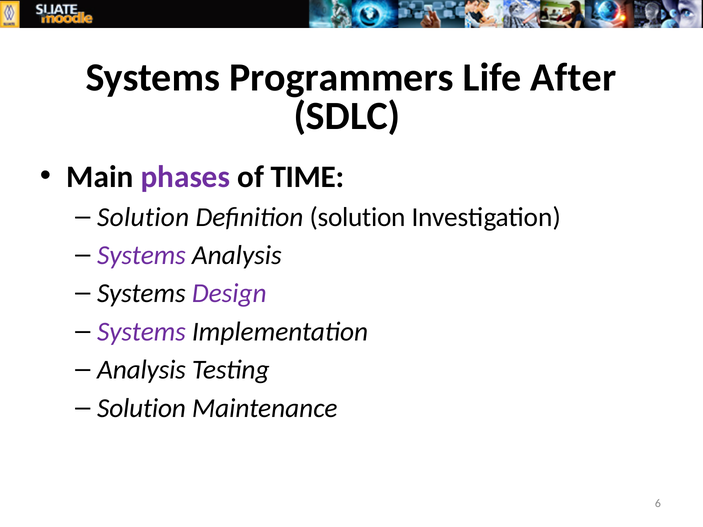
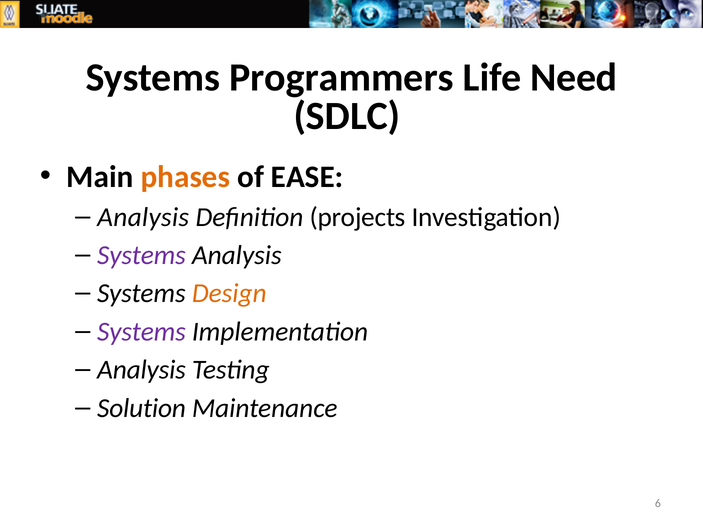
After: After -> Need
phases colour: purple -> orange
TIME: TIME -> EASE
Solution at (143, 217): Solution -> Analysis
Definition solution: solution -> projects
Design colour: purple -> orange
